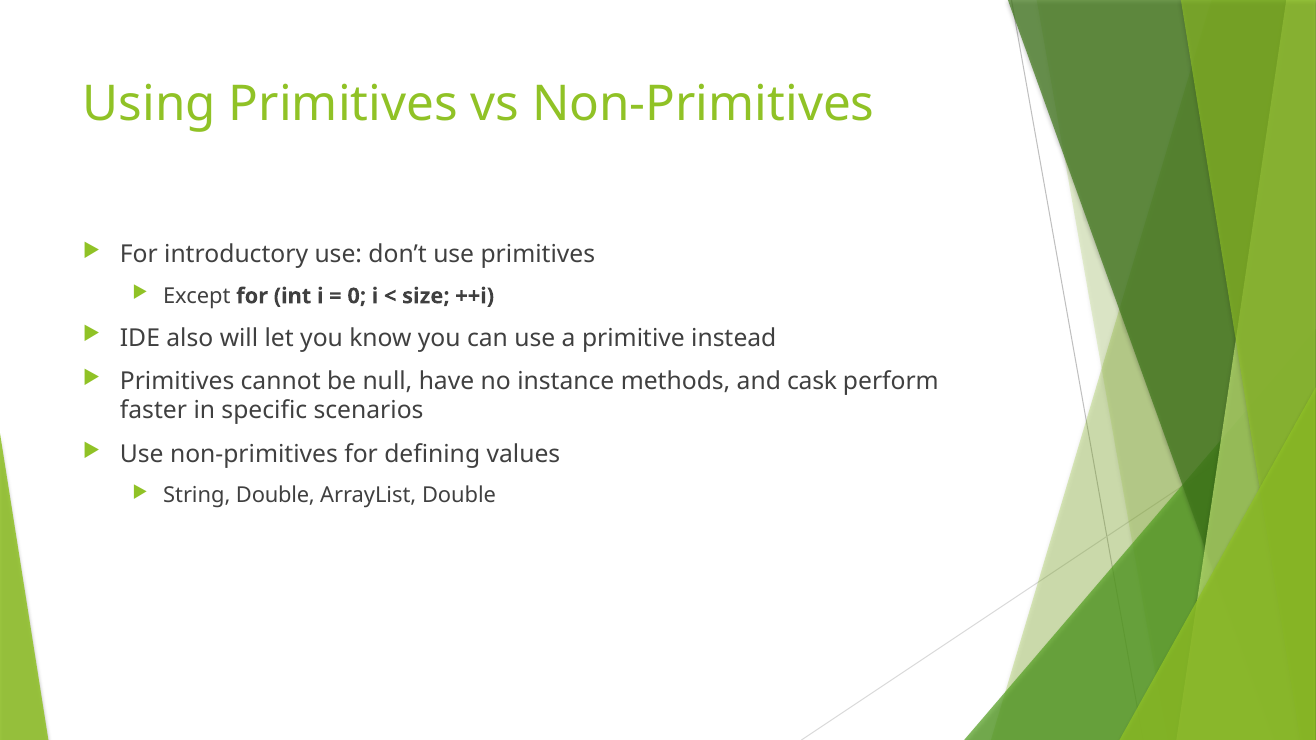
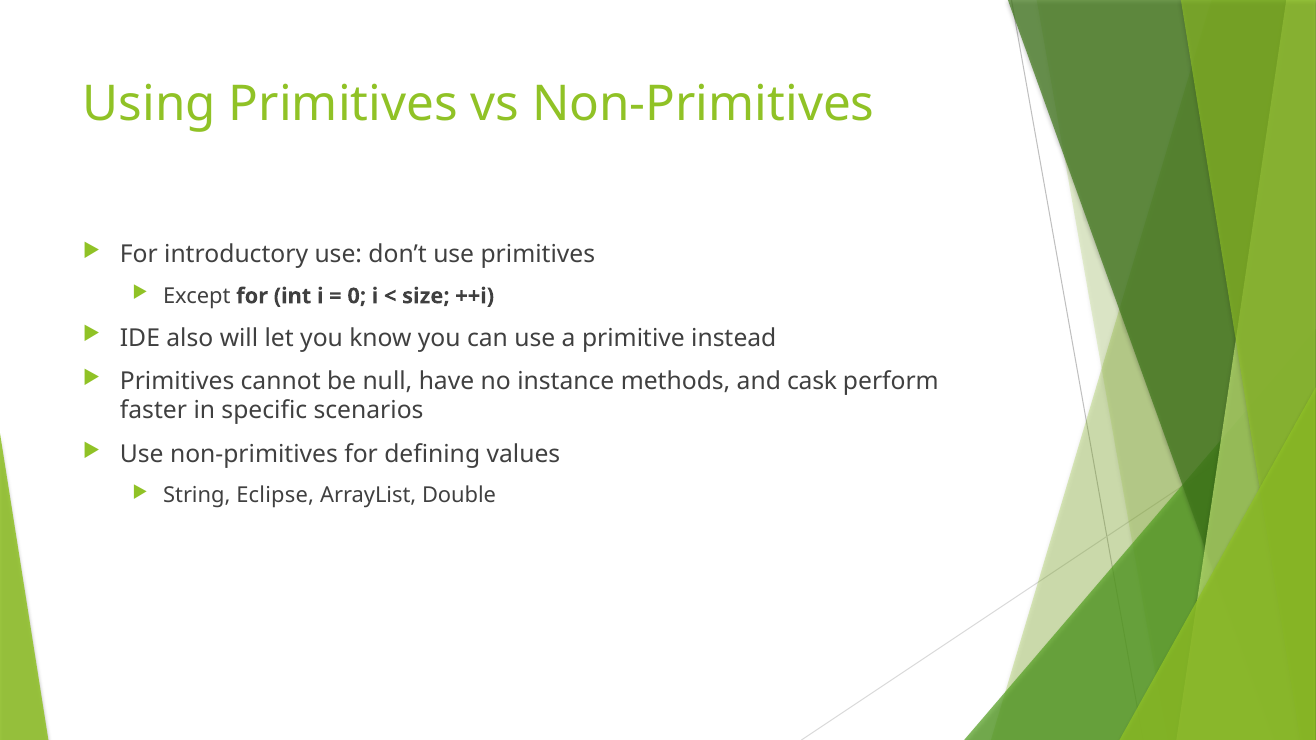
String Double: Double -> Eclipse
